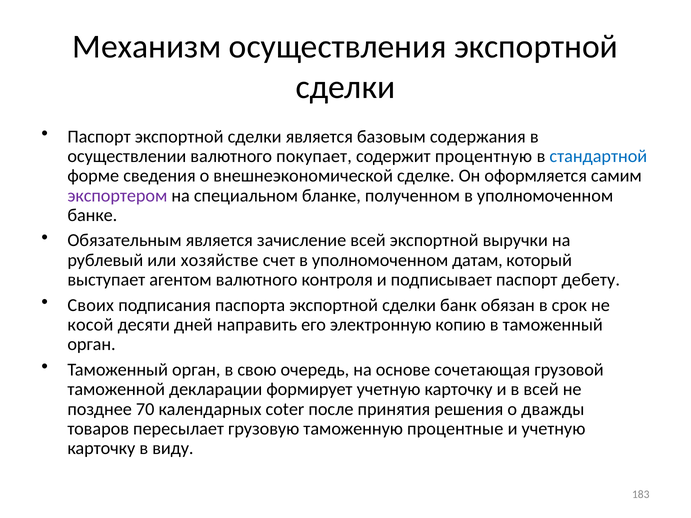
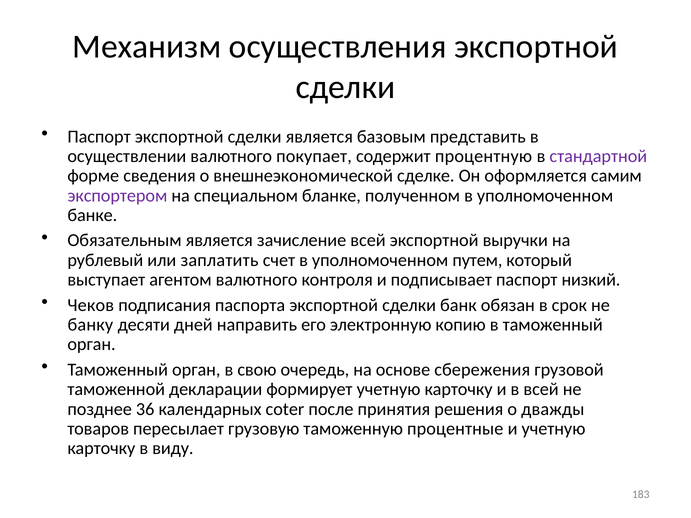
содержания: содержания -> представить
стандартной colour: blue -> purple
хозяйстве: хозяйстве -> заплатить
датам: датам -> путем
дебету: дебету -> низкий
Своих: Своих -> Чеков
косой: косой -> банку
сочетающая: сочетающая -> сбережения
70: 70 -> 36
